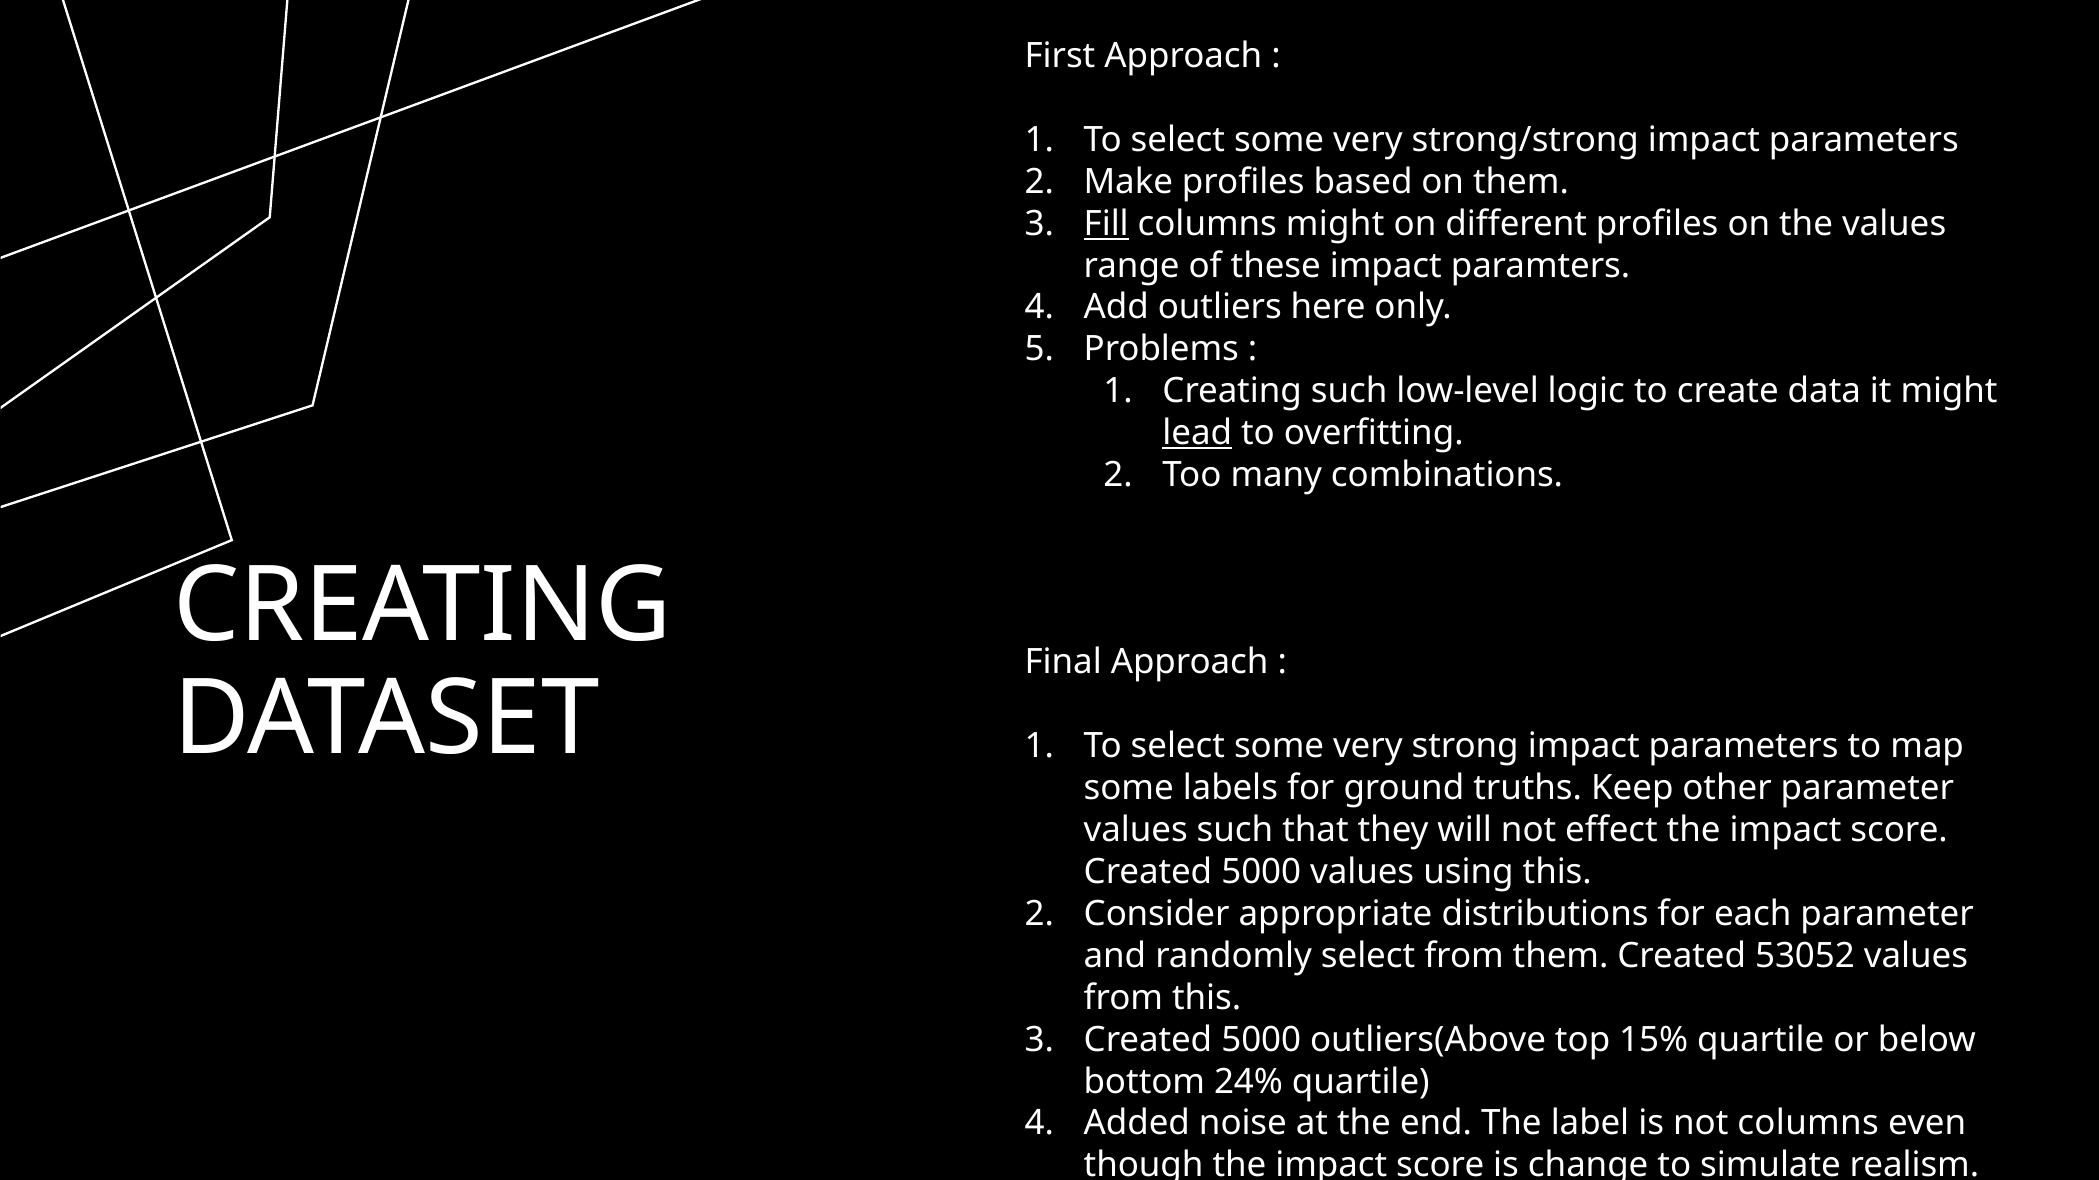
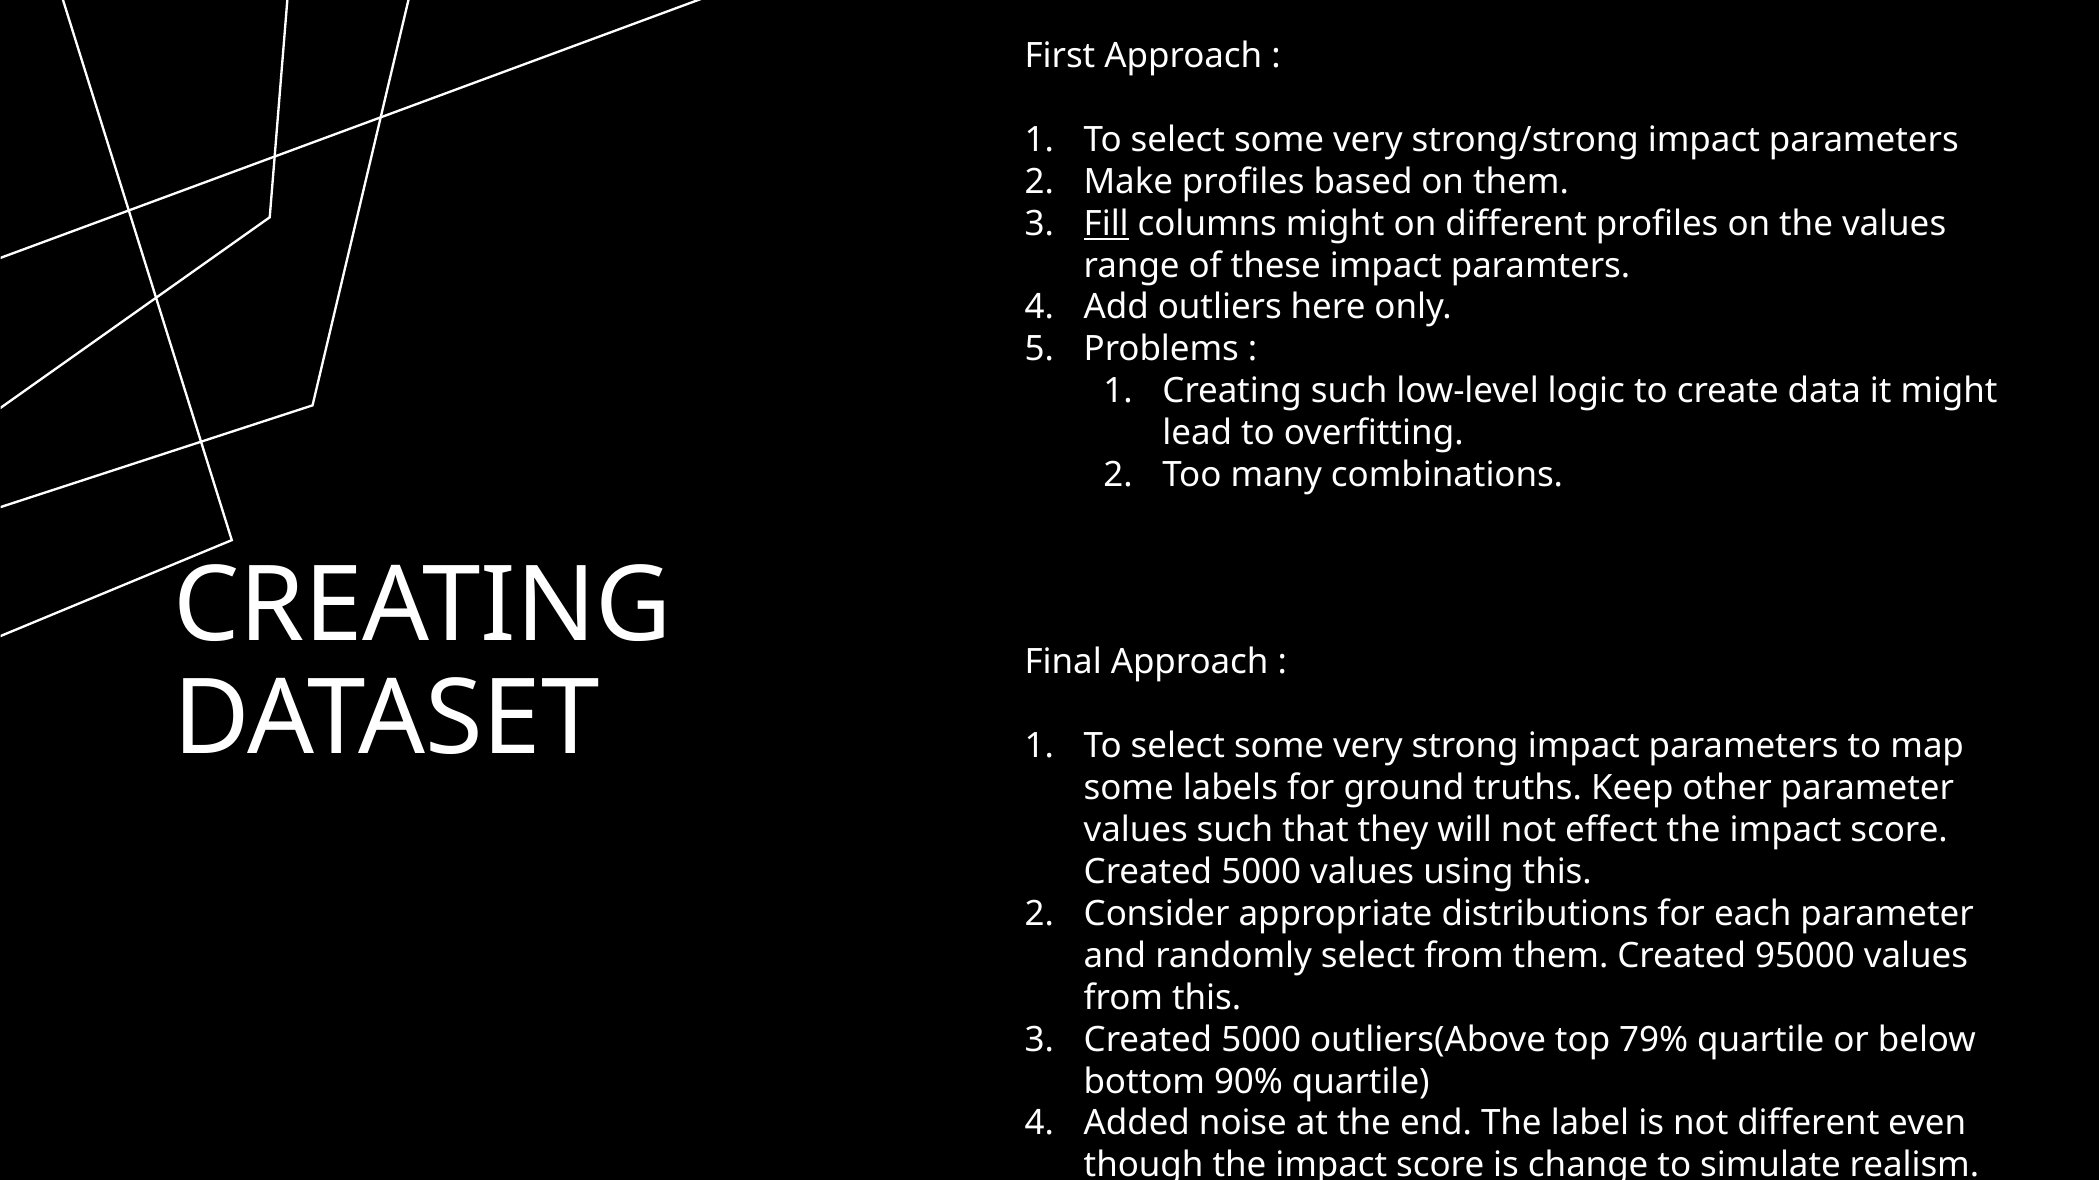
lead underline: present -> none
53052: 53052 -> 95000
15%: 15% -> 79%
24%: 24% -> 90%
not columns: columns -> different
